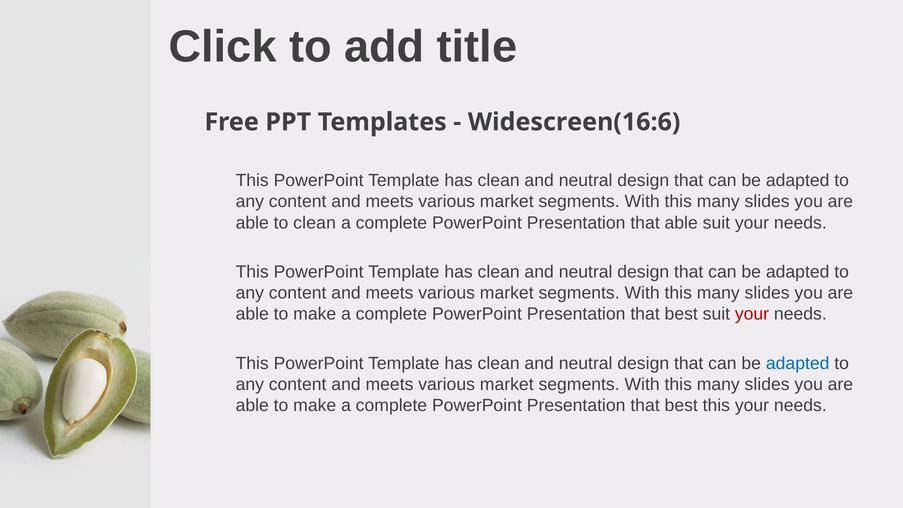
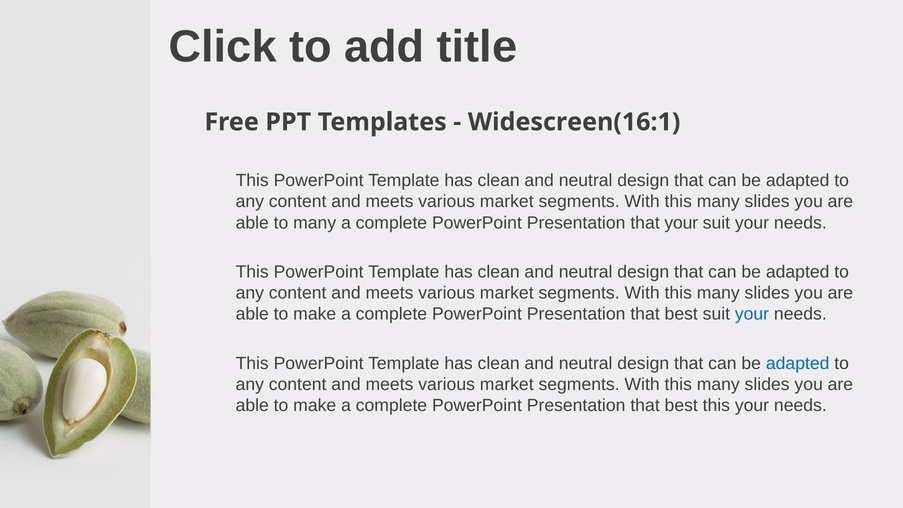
Widescreen(16:6: Widescreen(16:6 -> Widescreen(16:1
to clean: clean -> many
that able: able -> your
your at (752, 314) colour: red -> blue
